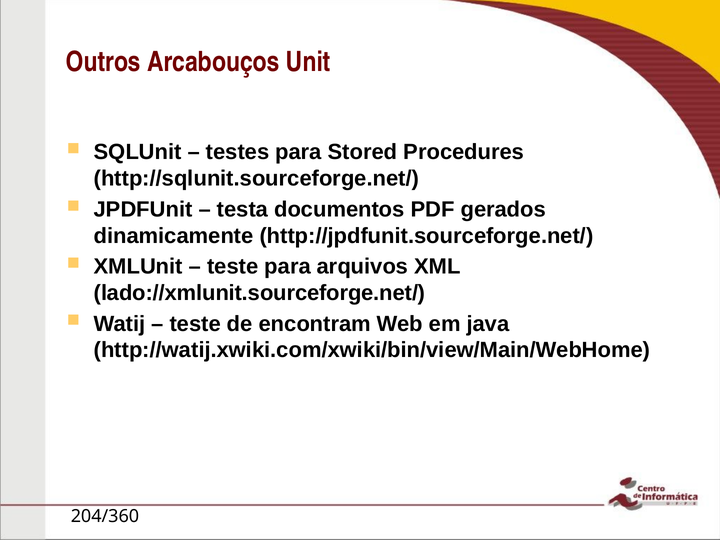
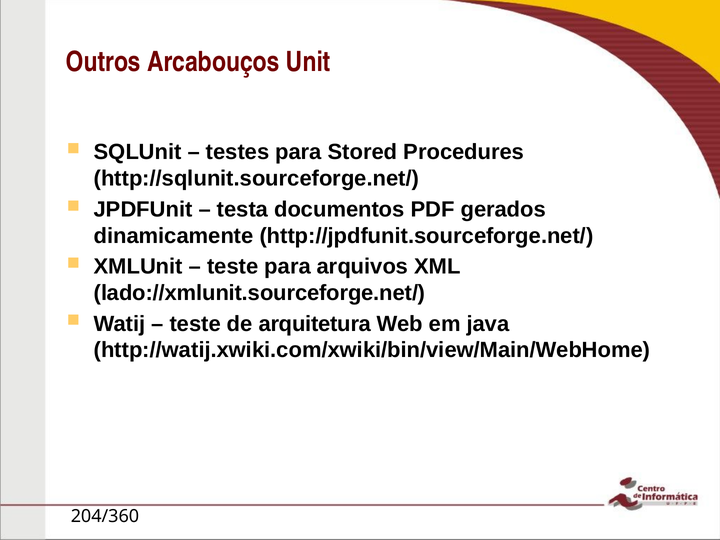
encontram: encontram -> arquitetura
